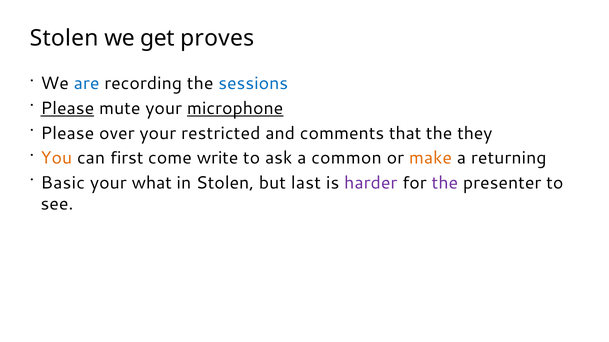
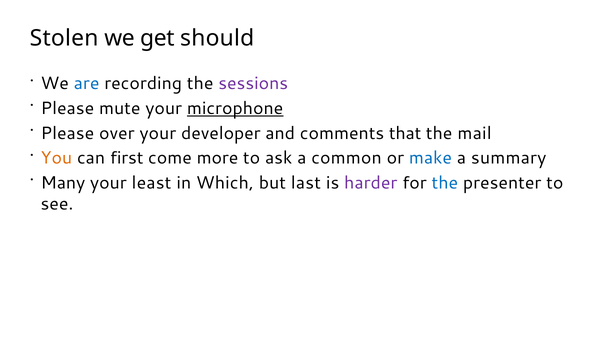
proves: proves -> should
sessions colour: blue -> purple
Please at (67, 108) underline: present -> none
restricted: restricted -> developer
they: they -> mail
write: write -> more
make colour: orange -> blue
returning: returning -> summary
Basic: Basic -> Many
what: what -> least
in Stolen: Stolen -> Which
the at (445, 183) colour: purple -> blue
